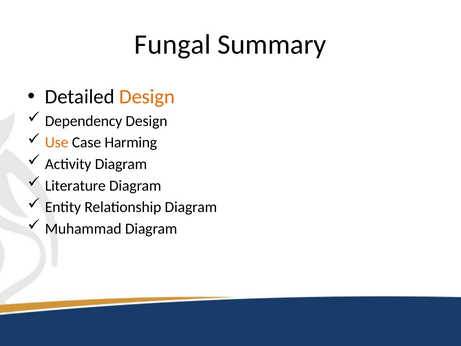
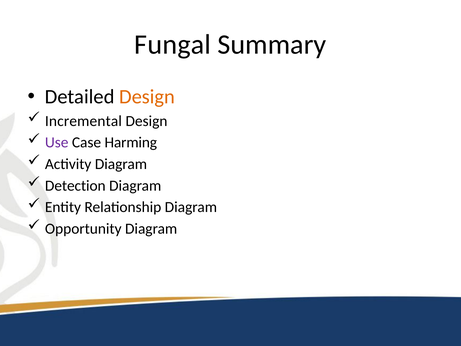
Dependency: Dependency -> Incremental
Use colour: orange -> purple
Literature: Literature -> Detection
Muhammad: Muhammad -> Opportunity
